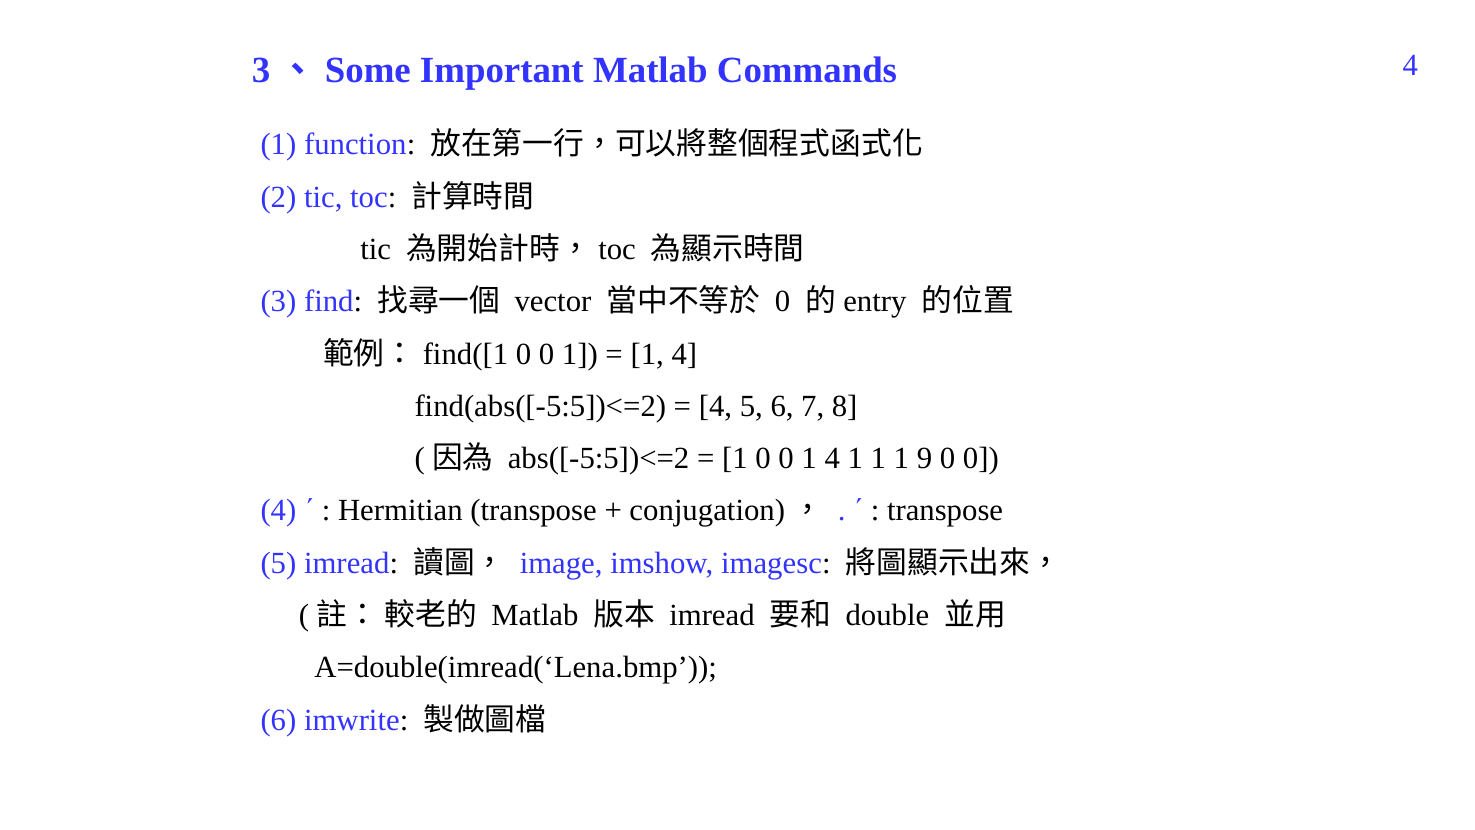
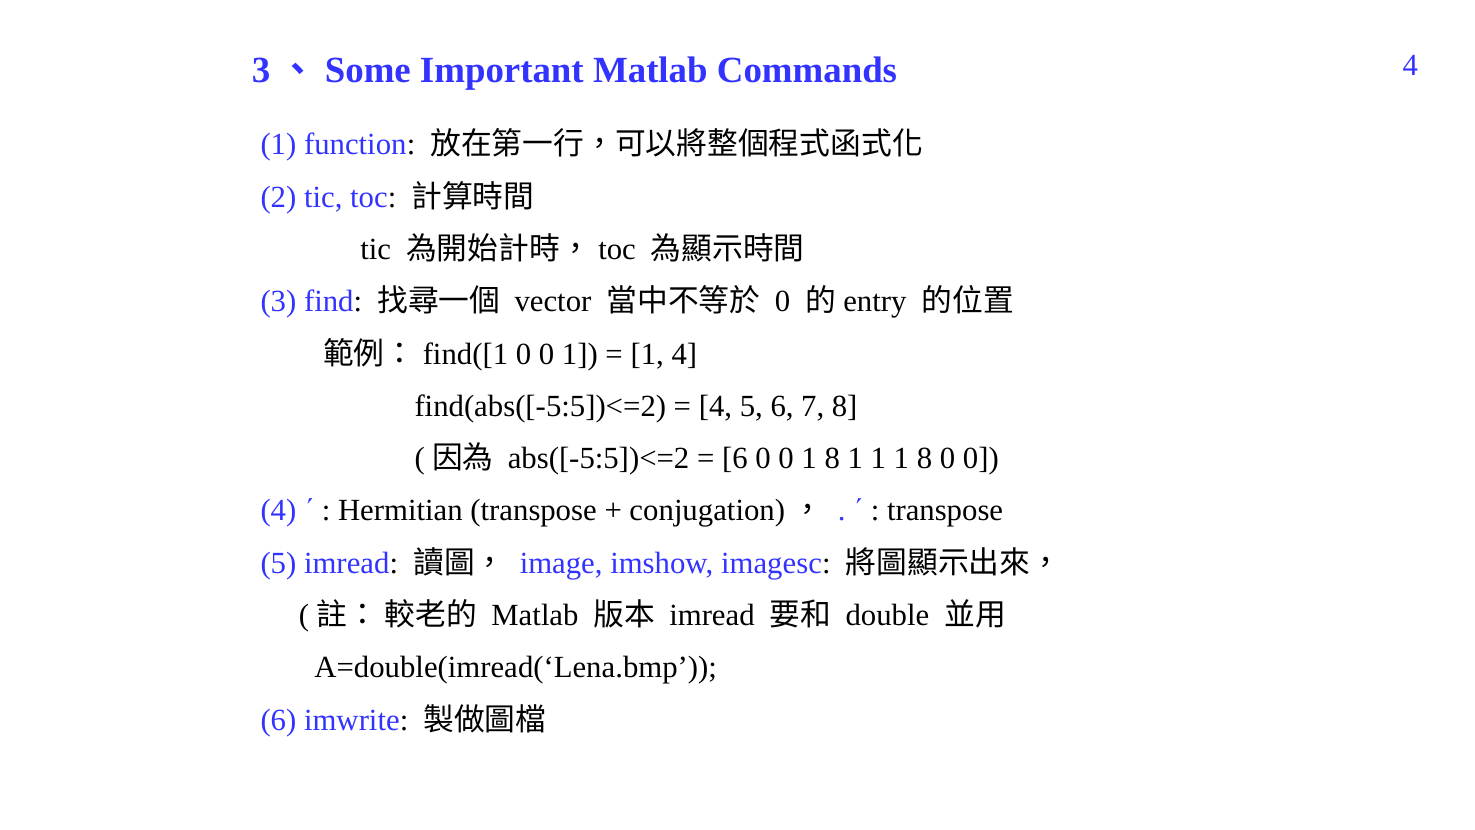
1 at (735, 458): 1 -> 6
0 1 4: 4 -> 8
1 1 9: 9 -> 8
